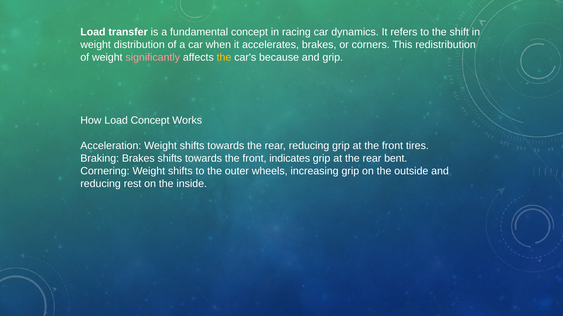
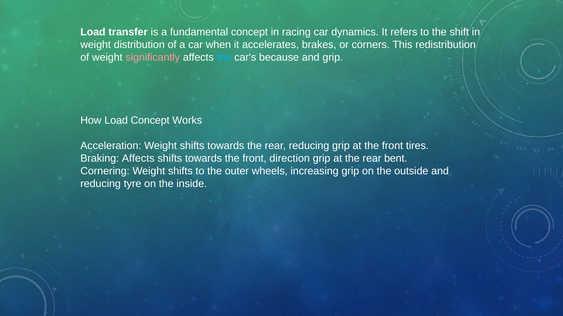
the at (224, 57) colour: yellow -> light blue
Braking Brakes: Brakes -> Affects
indicates: indicates -> direction
rest: rest -> tyre
